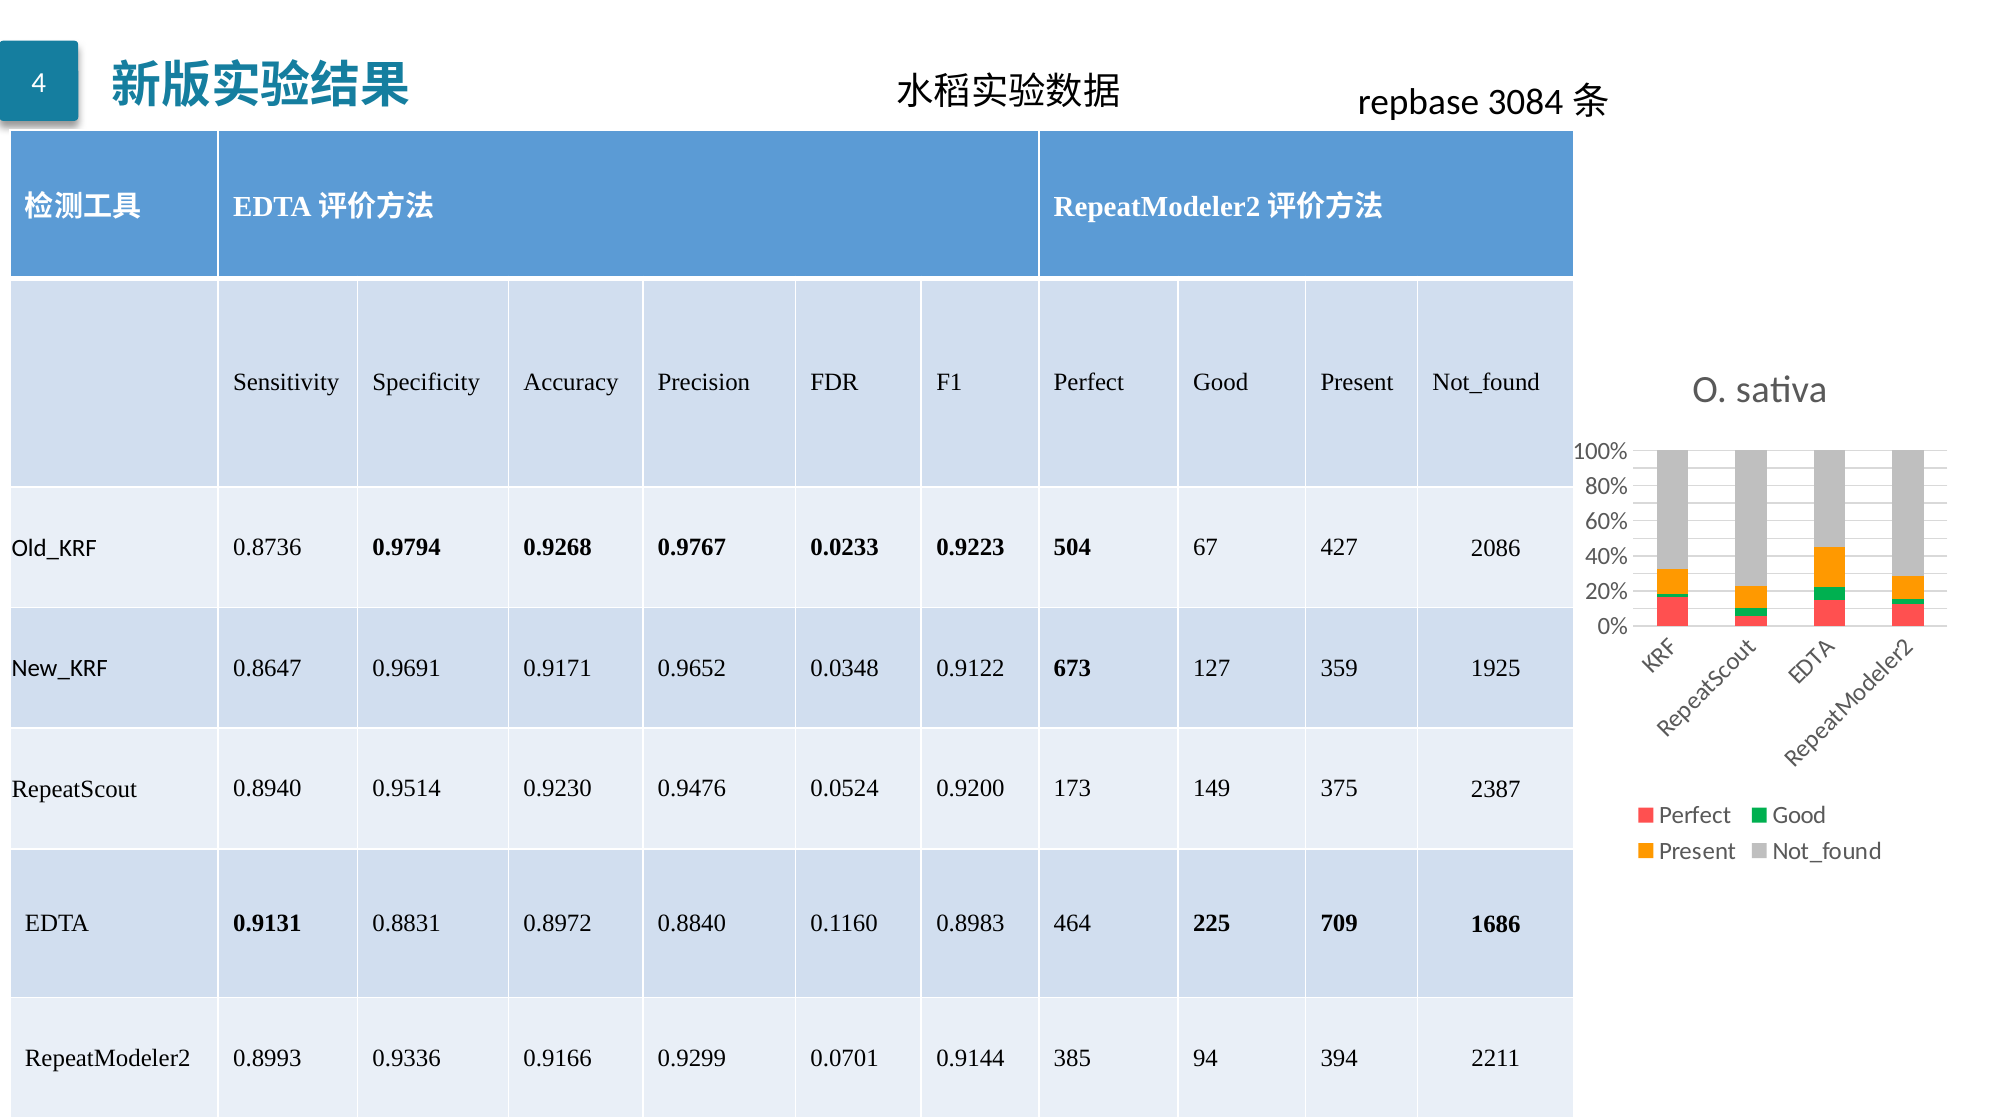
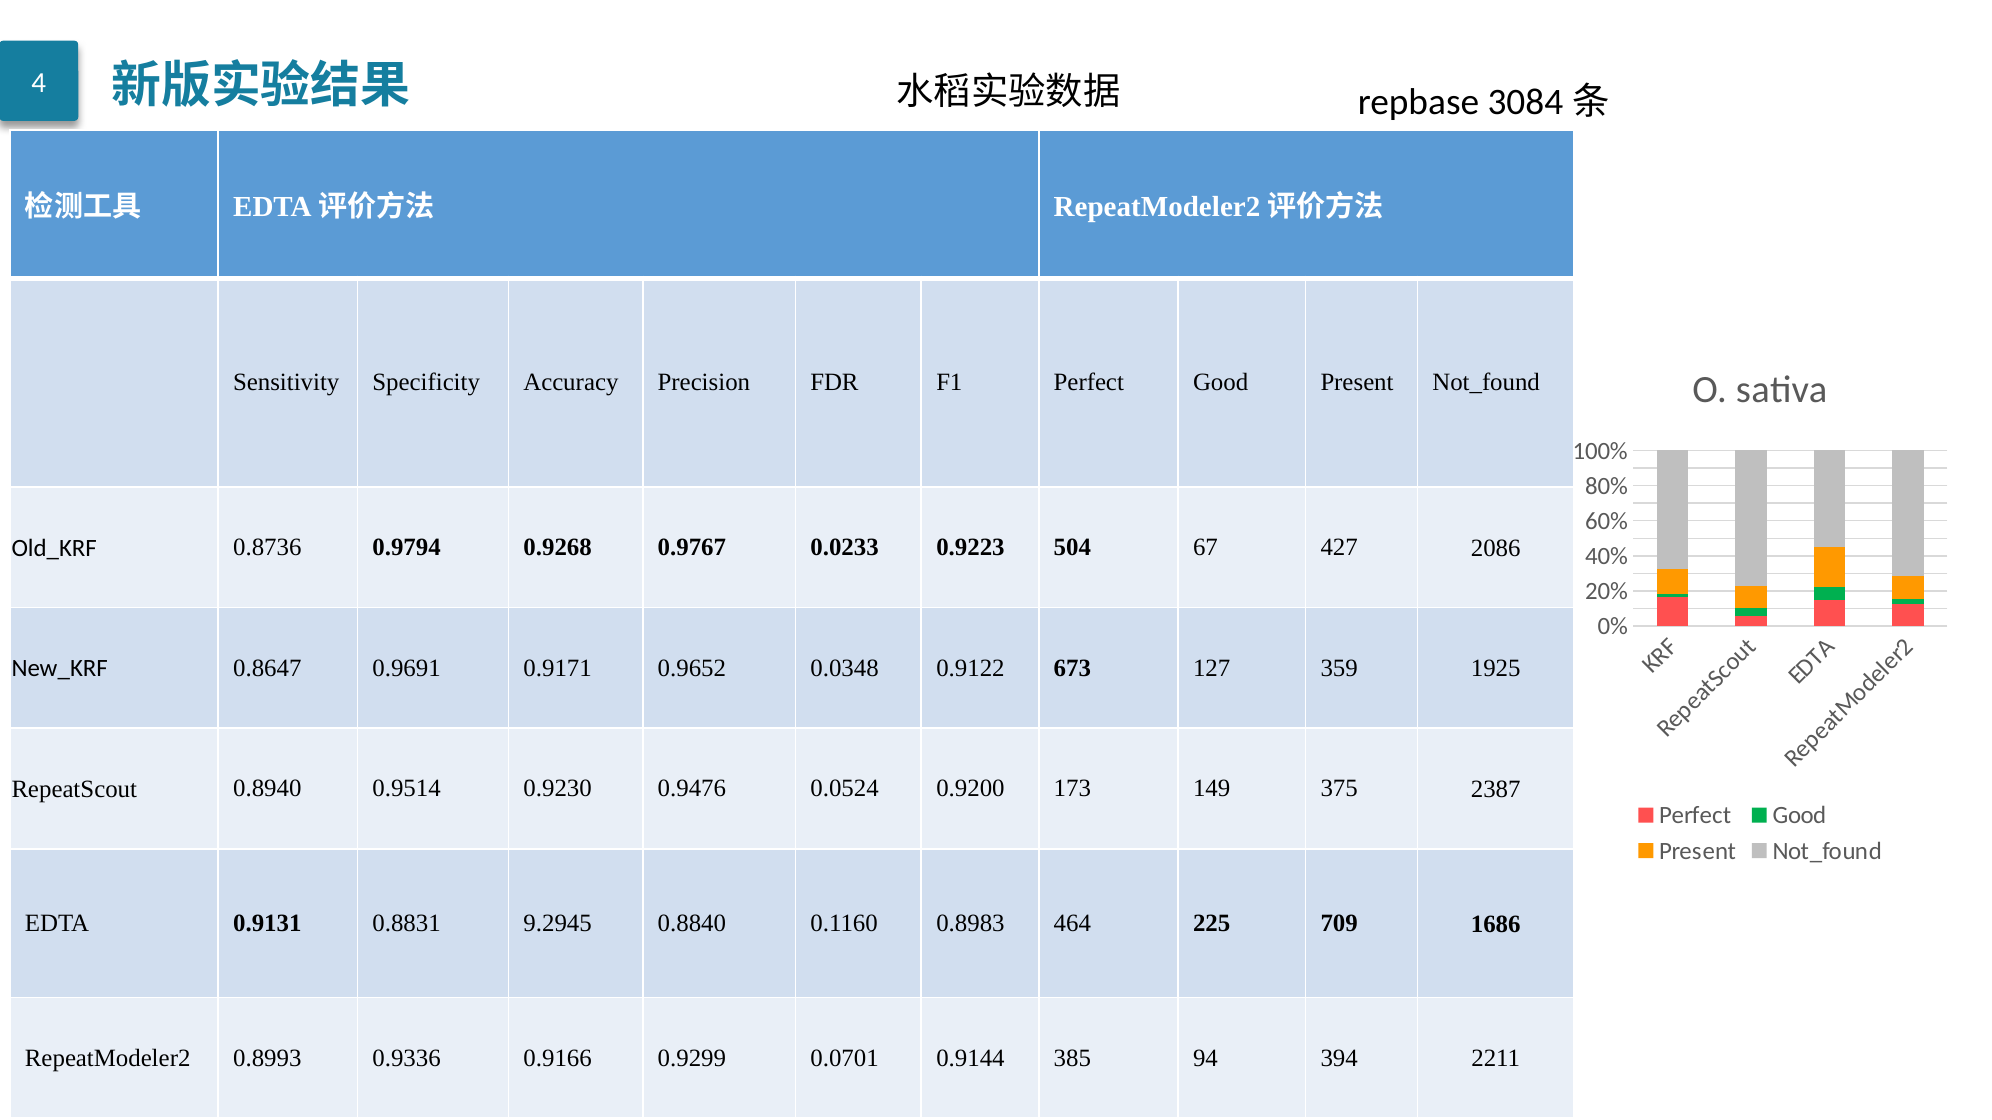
0.8972: 0.8972 -> 9.2945
